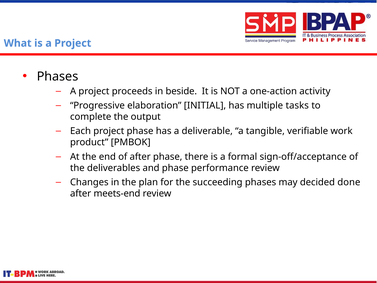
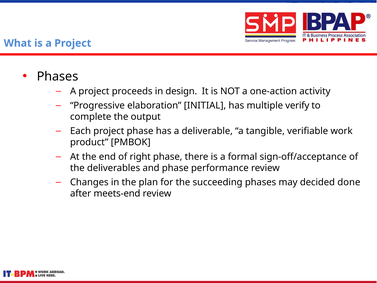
beside: beside -> design
tasks: tasks -> verify
of after: after -> right
